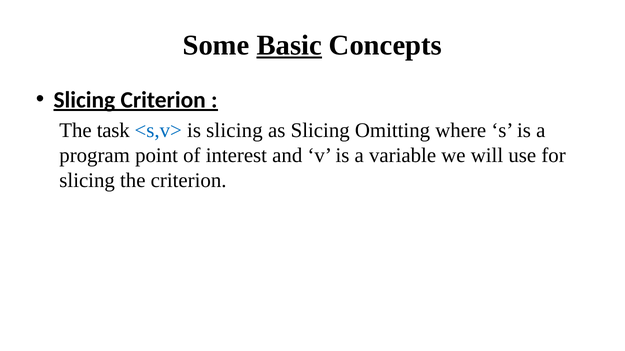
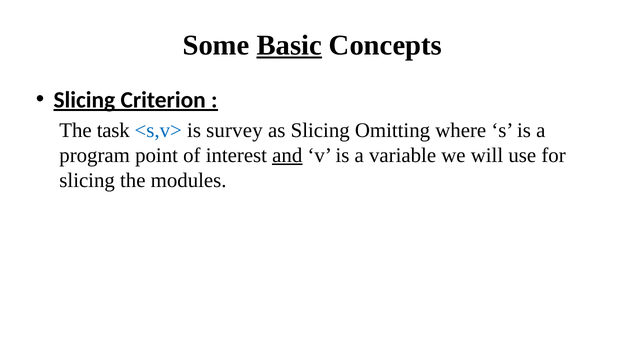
is slicing: slicing -> survey
and underline: none -> present
the criterion: criterion -> modules
